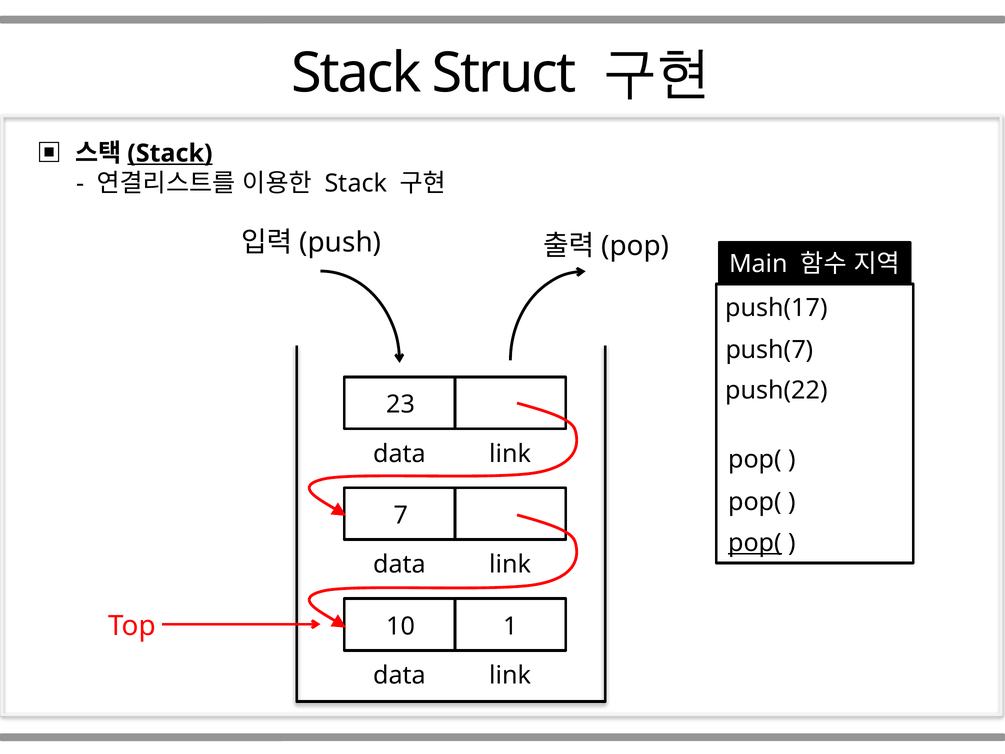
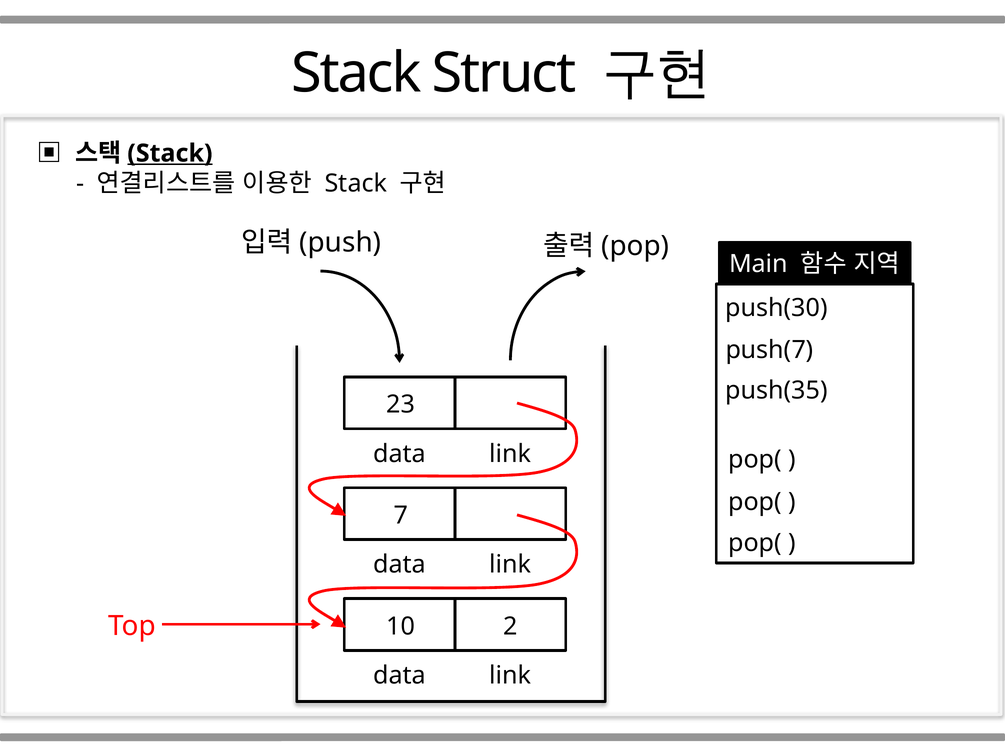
push(17: push(17 -> push(30
push(22: push(22 -> push(35
pop( at (755, 543) underline: present -> none
1: 1 -> 2
